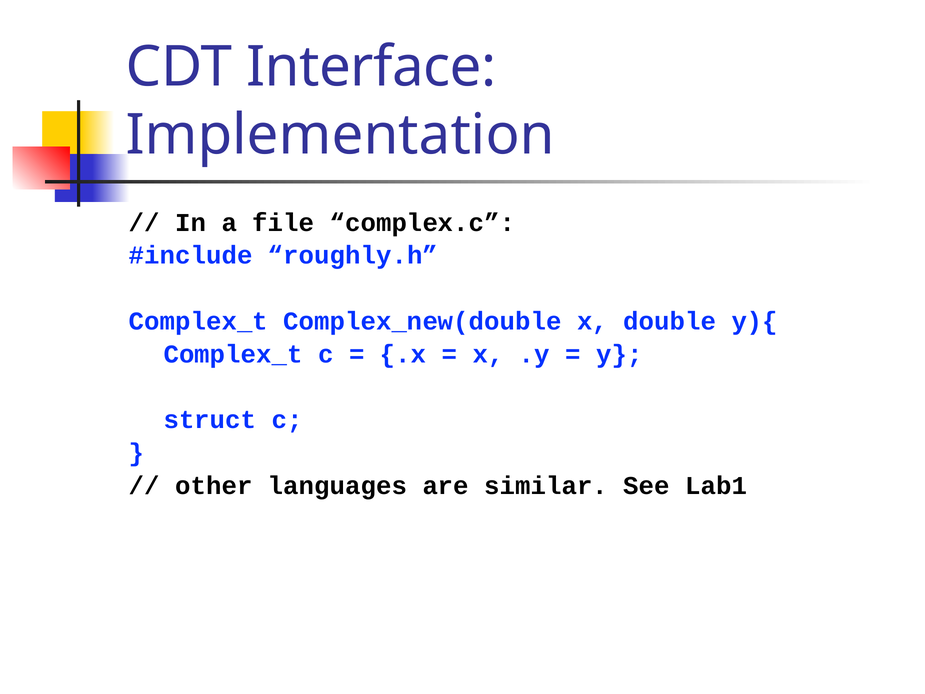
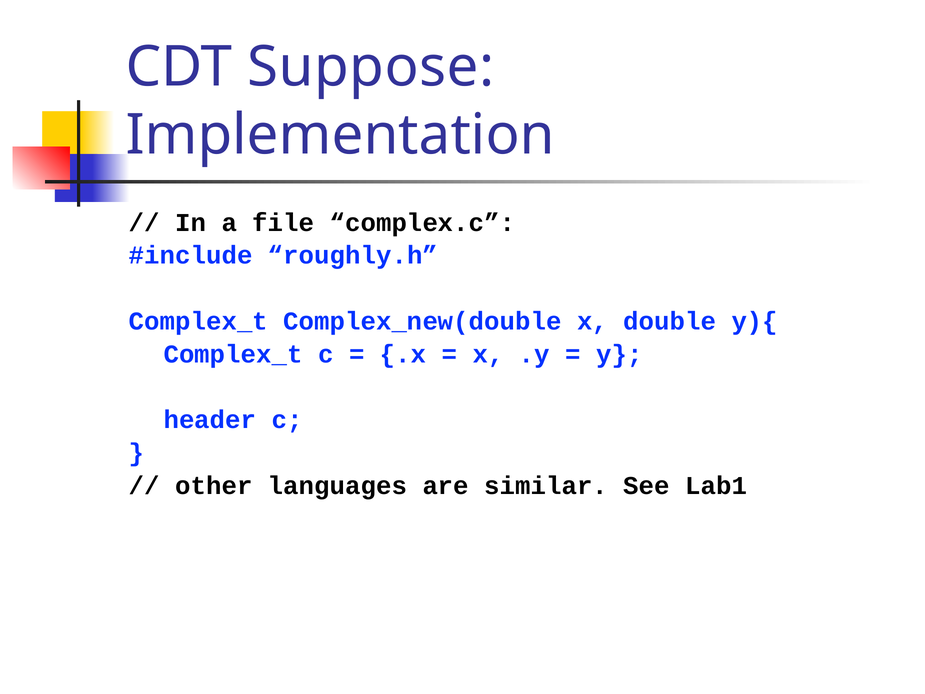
Interface: Interface -> Suppose
struct: struct -> header
